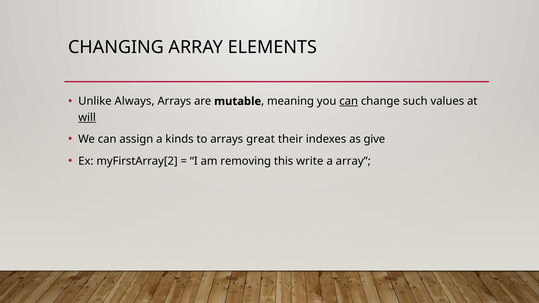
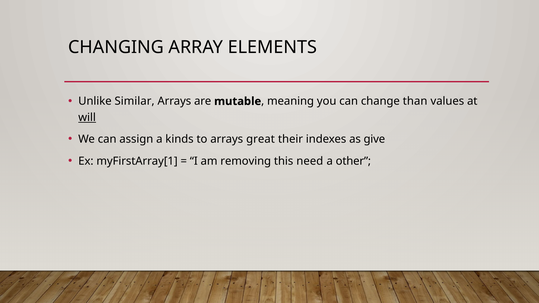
Always: Always -> Similar
can at (349, 101) underline: present -> none
such: such -> than
myFirstArray[2: myFirstArray[2 -> myFirstArray[1
write: write -> need
a array: array -> other
